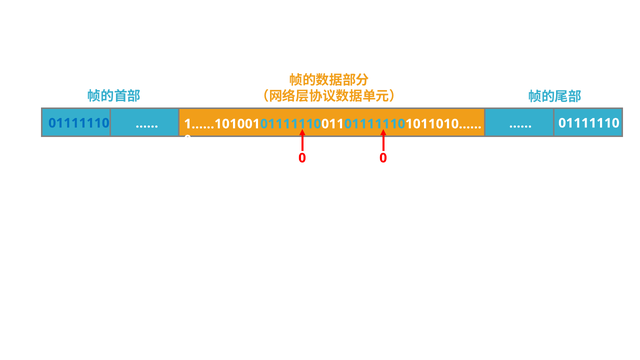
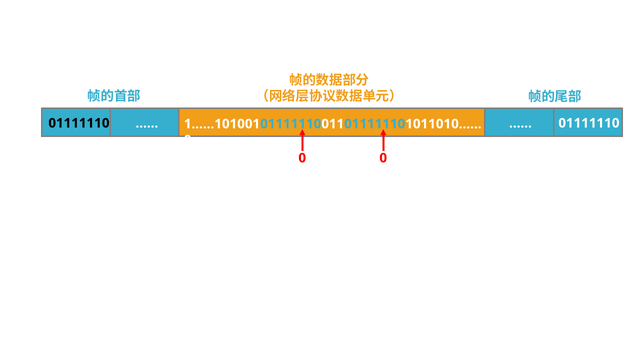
01111110 at (79, 123) colour: blue -> black
